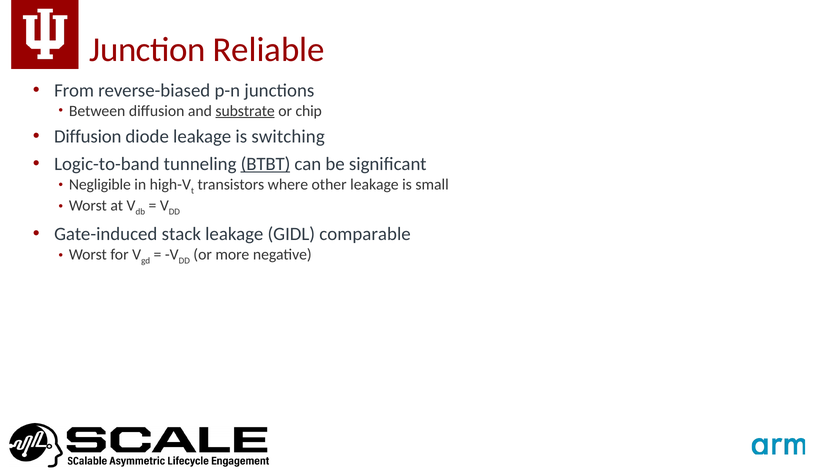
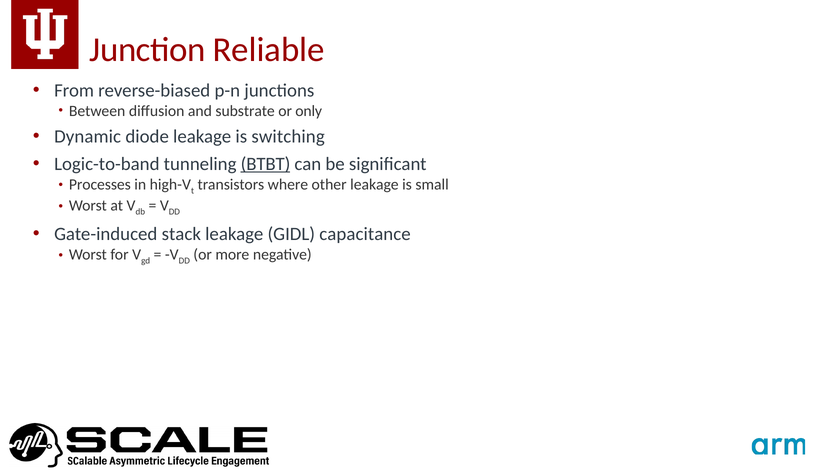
substrate underline: present -> none
chip: chip -> only
Diffusion at (88, 137): Diffusion -> Dynamic
Negligible: Negligible -> Processes
comparable: comparable -> capacitance
